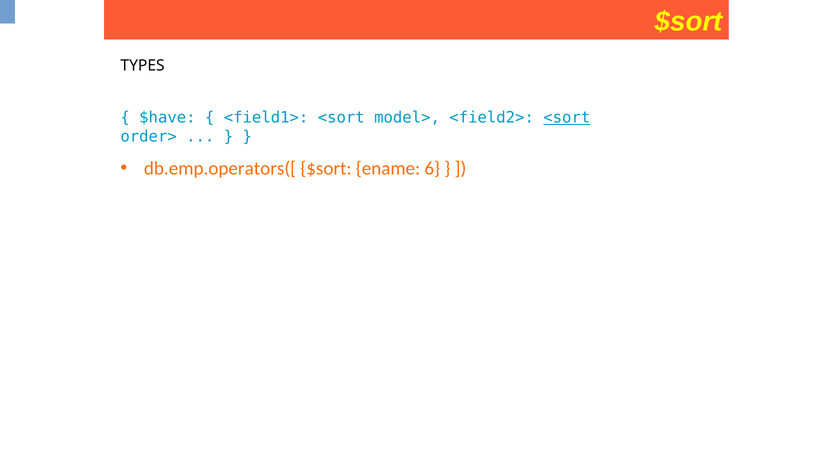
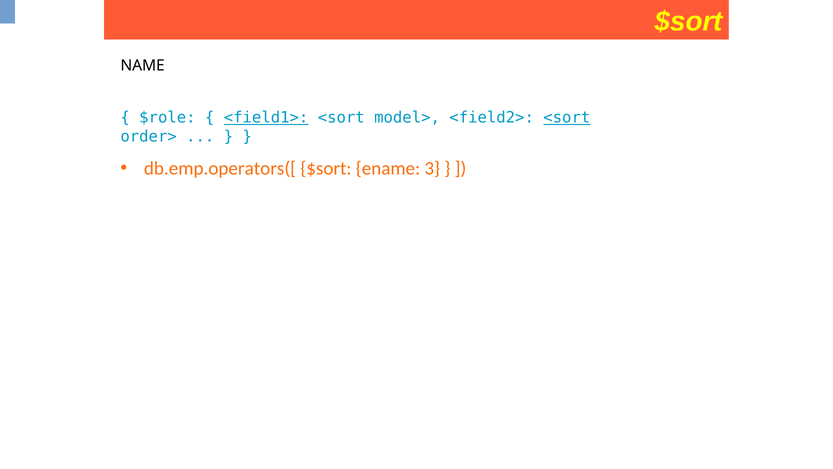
TYPES: TYPES -> NAME
$have: $have -> $role
<field1> underline: none -> present
6: 6 -> 3
